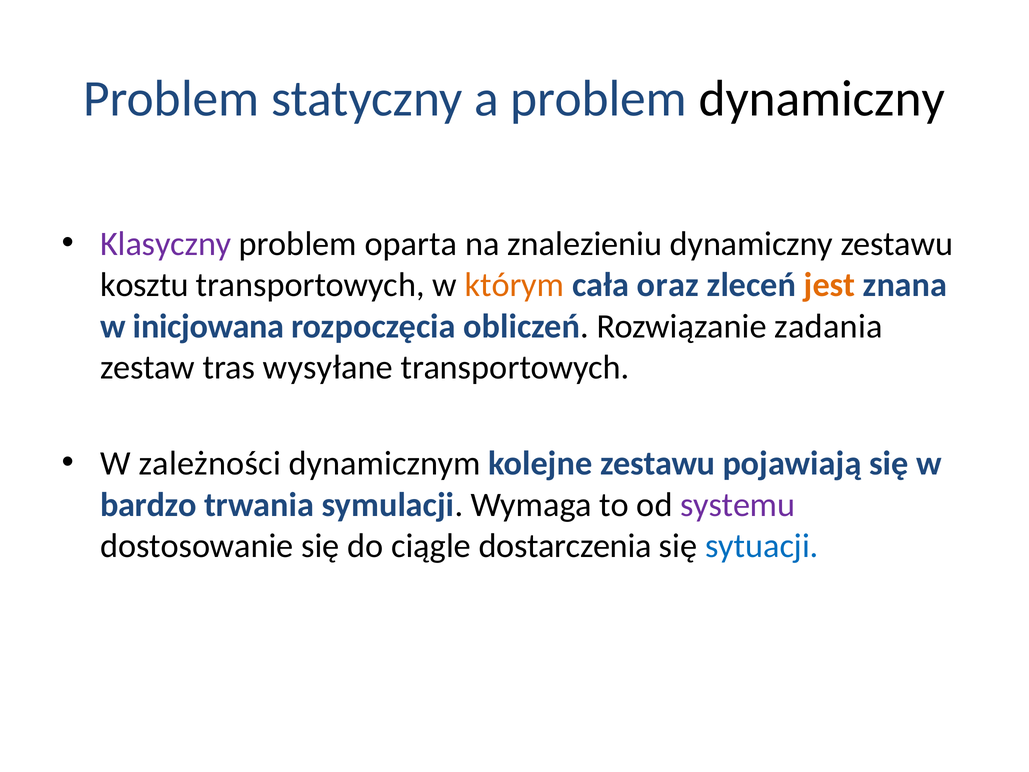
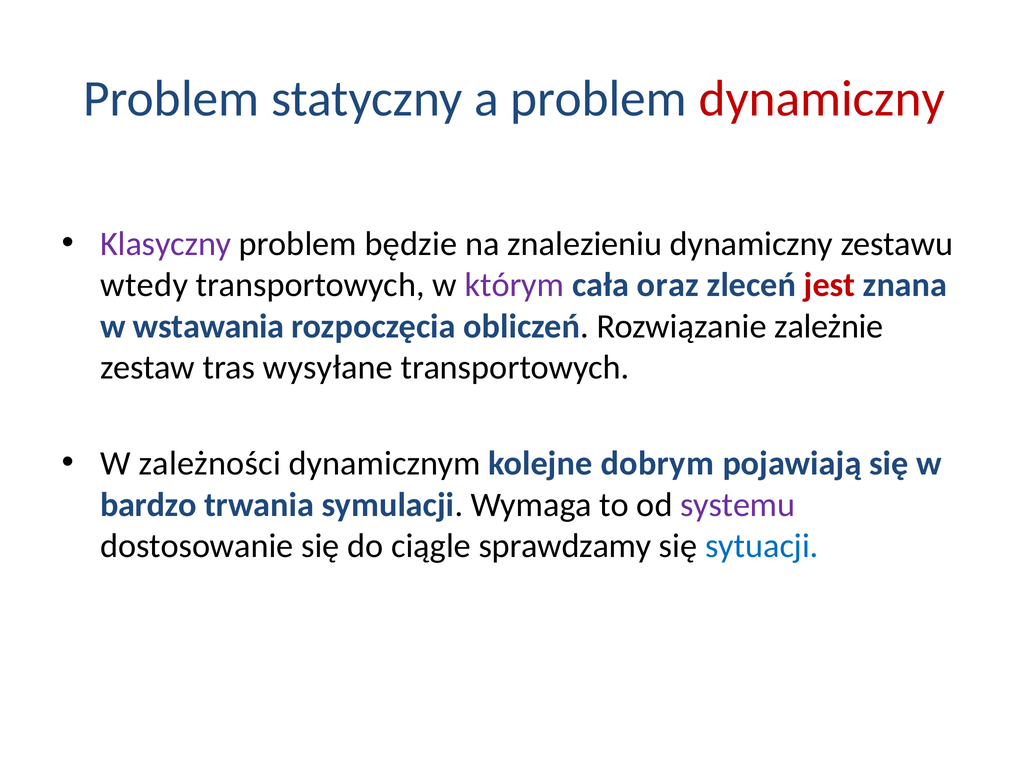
dynamiczny at (822, 99) colour: black -> red
oparta: oparta -> będzie
kosztu: kosztu -> wtedy
którym colour: orange -> purple
jest colour: orange -> red
inicjowana: inicjowana -> wstawania
zadania: zadania -> zależnie
kolejne zestawu: zestawu -> dobrym
dostarczenia: dostarczenia -> sprawdzamy
